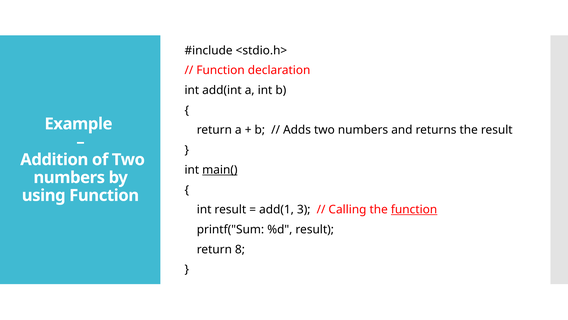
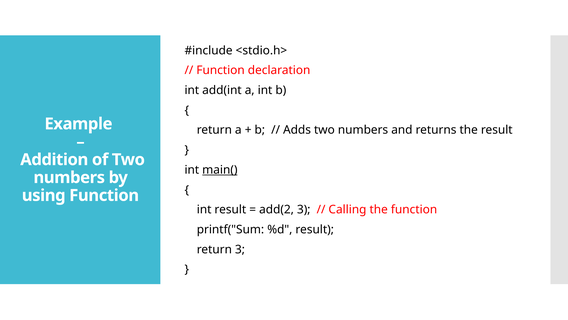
add(1: add(1 -> add(2
function at (414, 209) underline: present -> none
return 8: 8 -> 3
